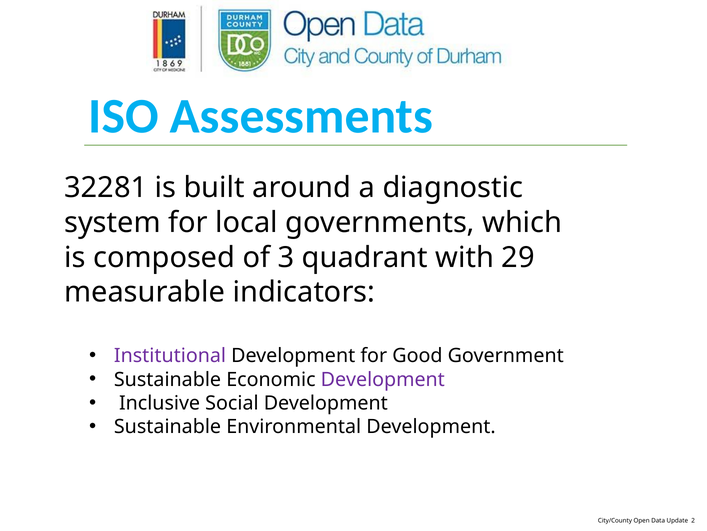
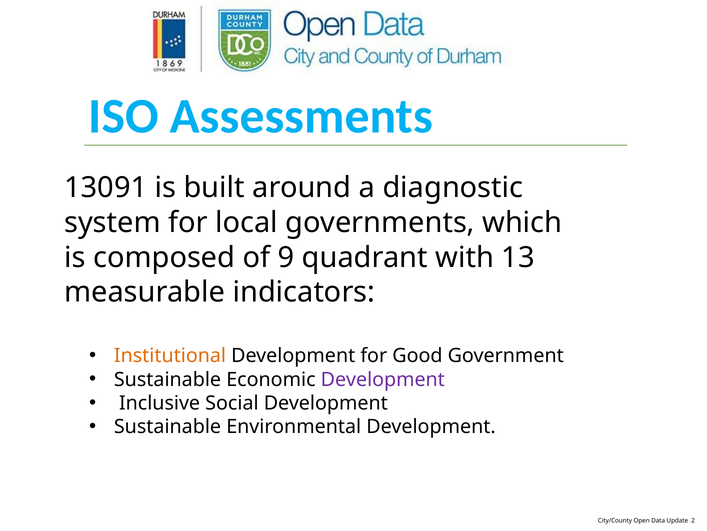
32281: 32281 -> 13091
3: 3 -> 9
29: 29 -> 13
Institutional colour: purple -> orange
